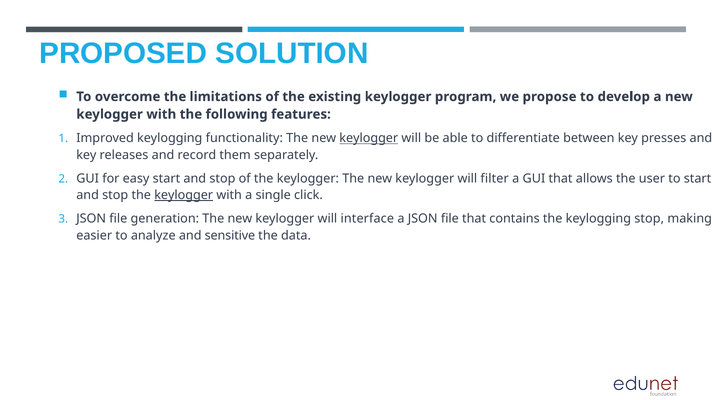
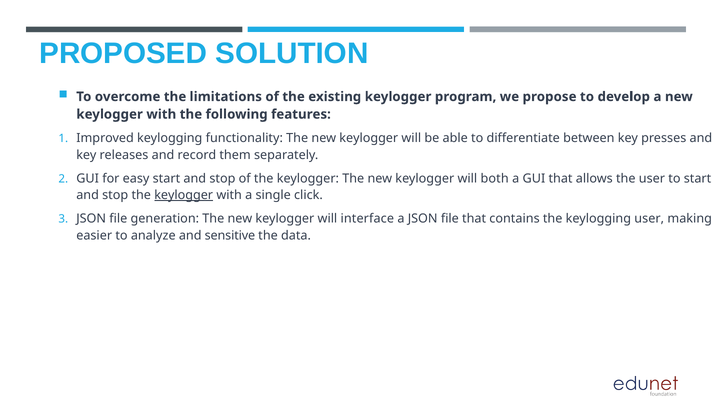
keylogger at (369, 138) underline: present -> none
filter: filter -> both
keylogging stop: stop -> user
